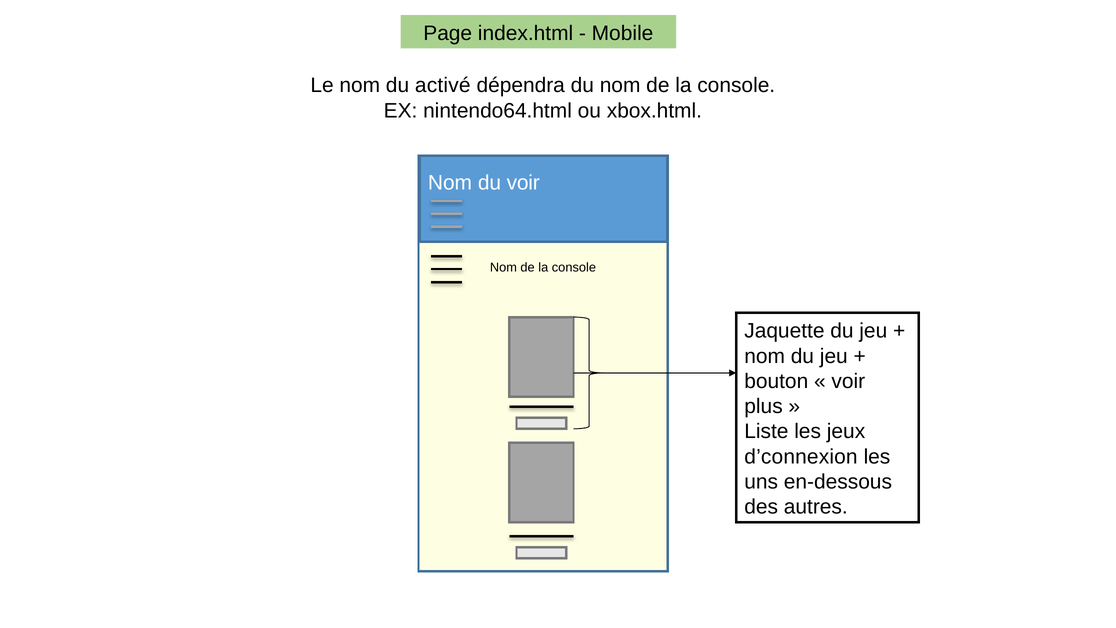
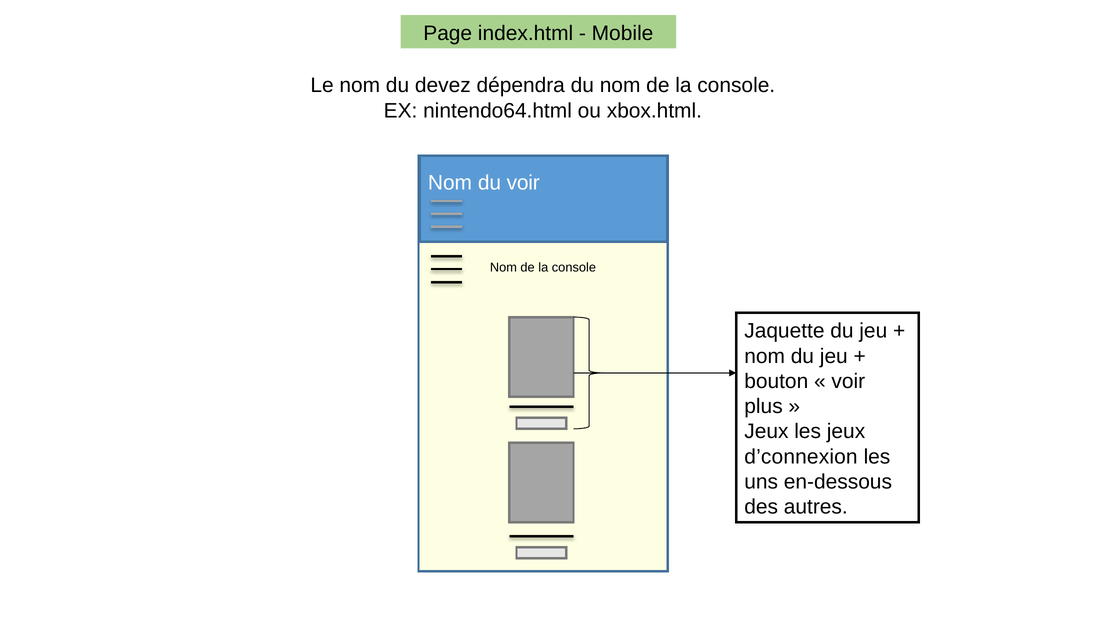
activé: activé -> devez
Liste at (766, 431): Liste -> Jeux
